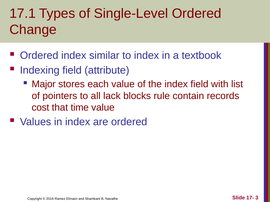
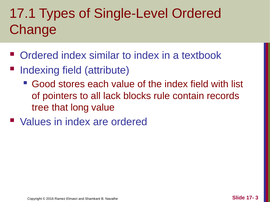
Major: Major -> Good
cost: cost -> tree
time: time -> long
